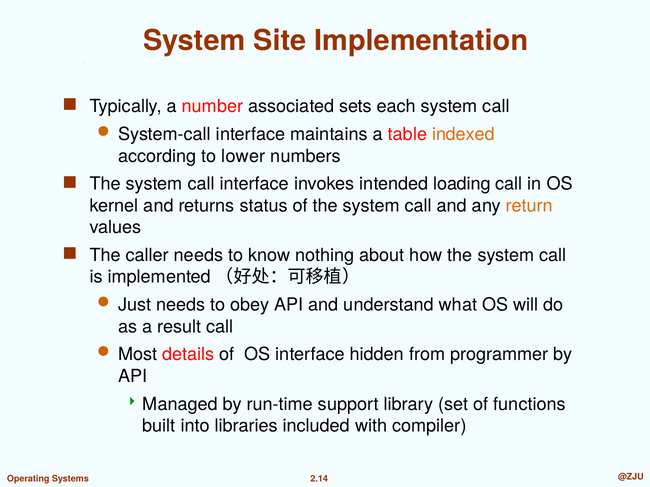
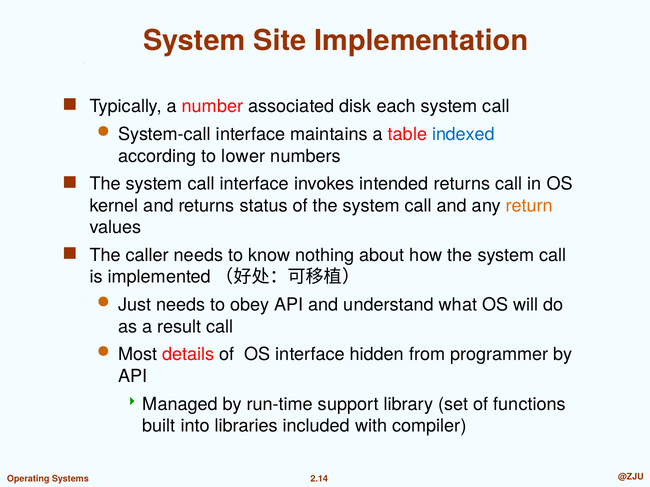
sets: sets -> disk
indexed colour: orange -> blue
intended loading: loading -> returns
